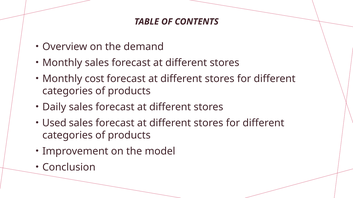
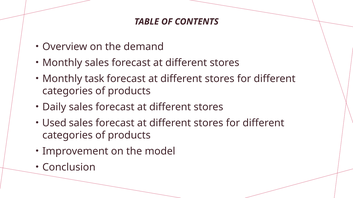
cost: cost -> task
